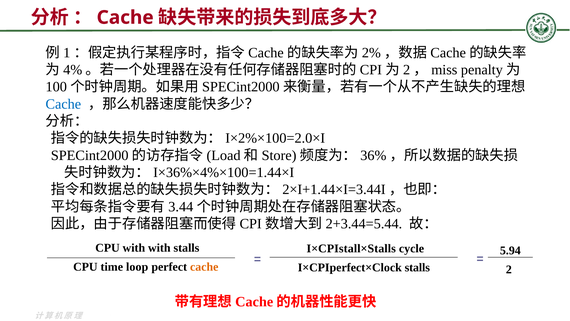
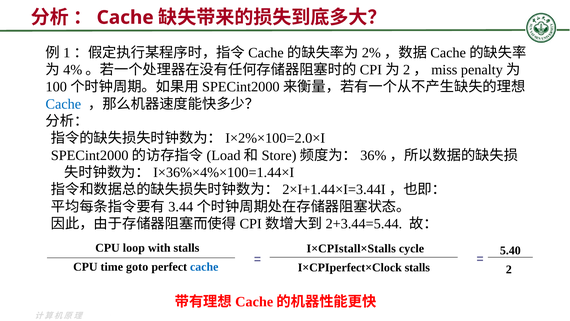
CPU with: with -> loop
5.94: 5.94 -> 5.40
loop: loop -> goto
cache at (204, 267) colour: orange -> blue
